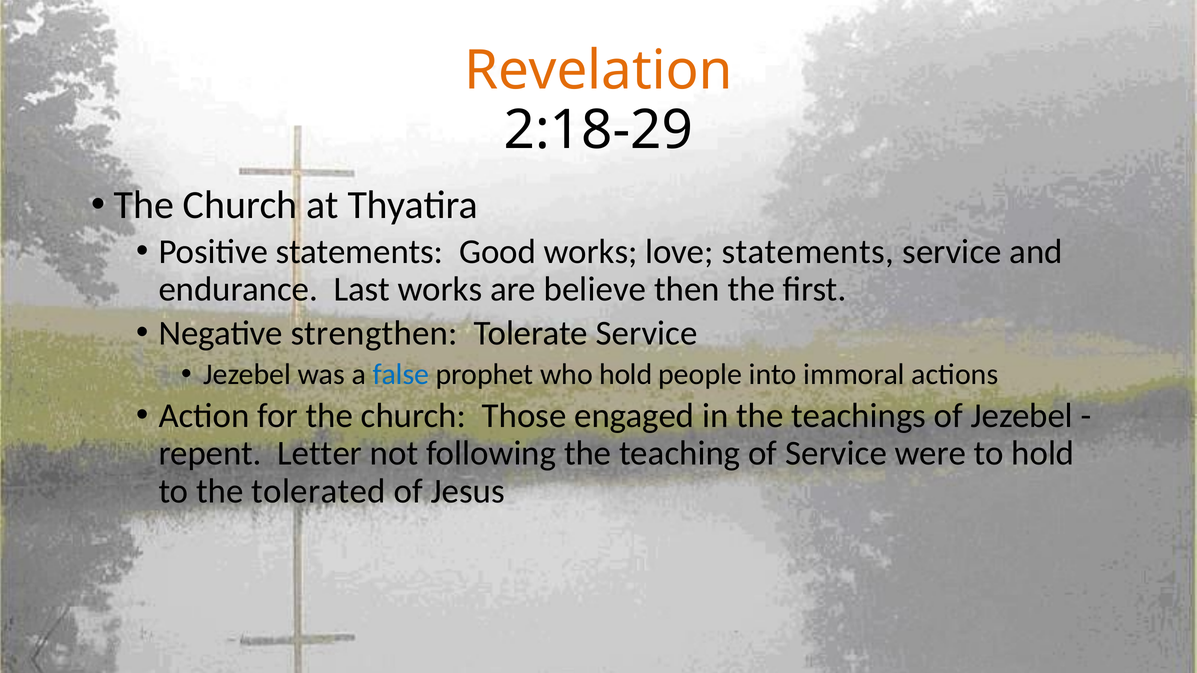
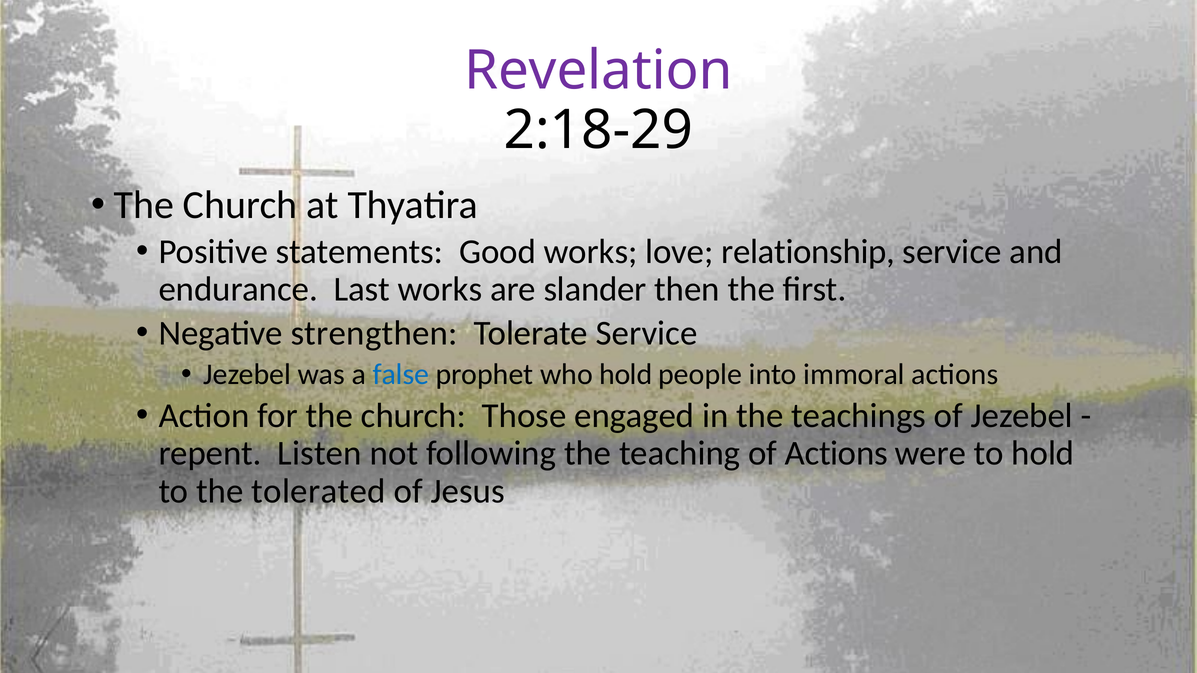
Revelation colour: orange -> purple
love statements: statements -> relationship
believe: believe -> slander
Letter: Letter -> Listen
of Service: Service -> Actions
